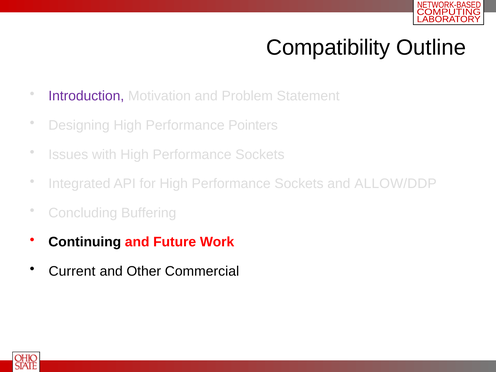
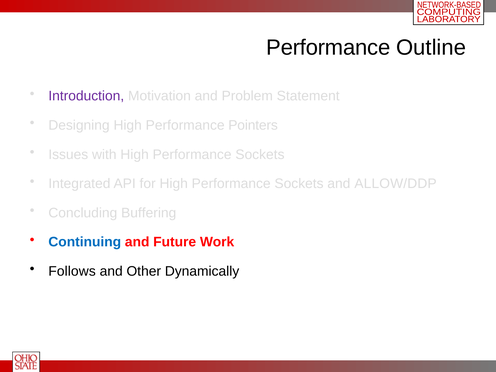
Compatibility at (328, 47): Compatibility -> Performance
Continuing colour: black -> blue
Current: Current -> Follows
Commercial: Commercial -> Dynamically
